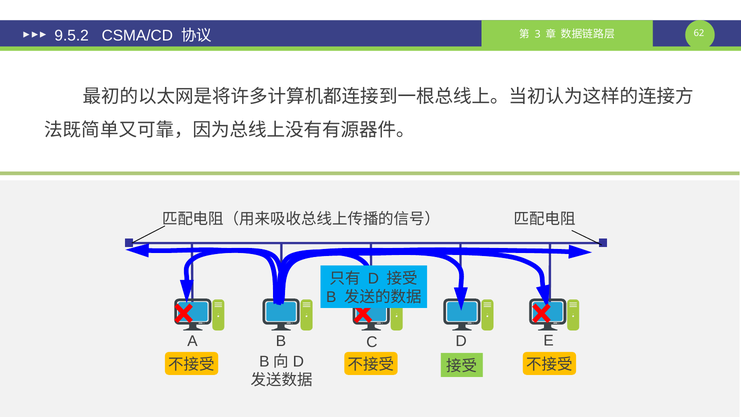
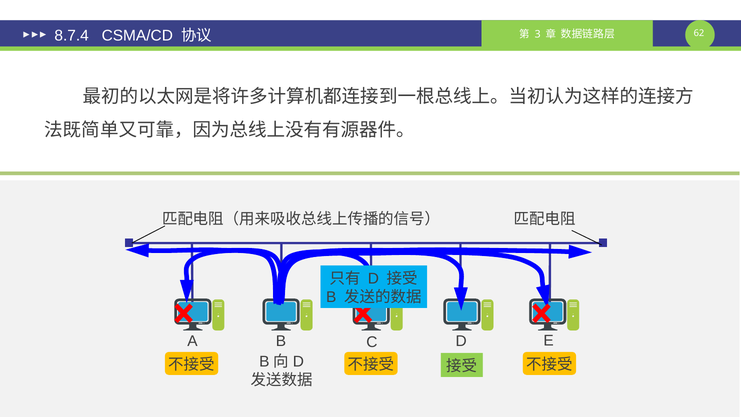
9.5.2: 9.5.2 -> 8.7.4
